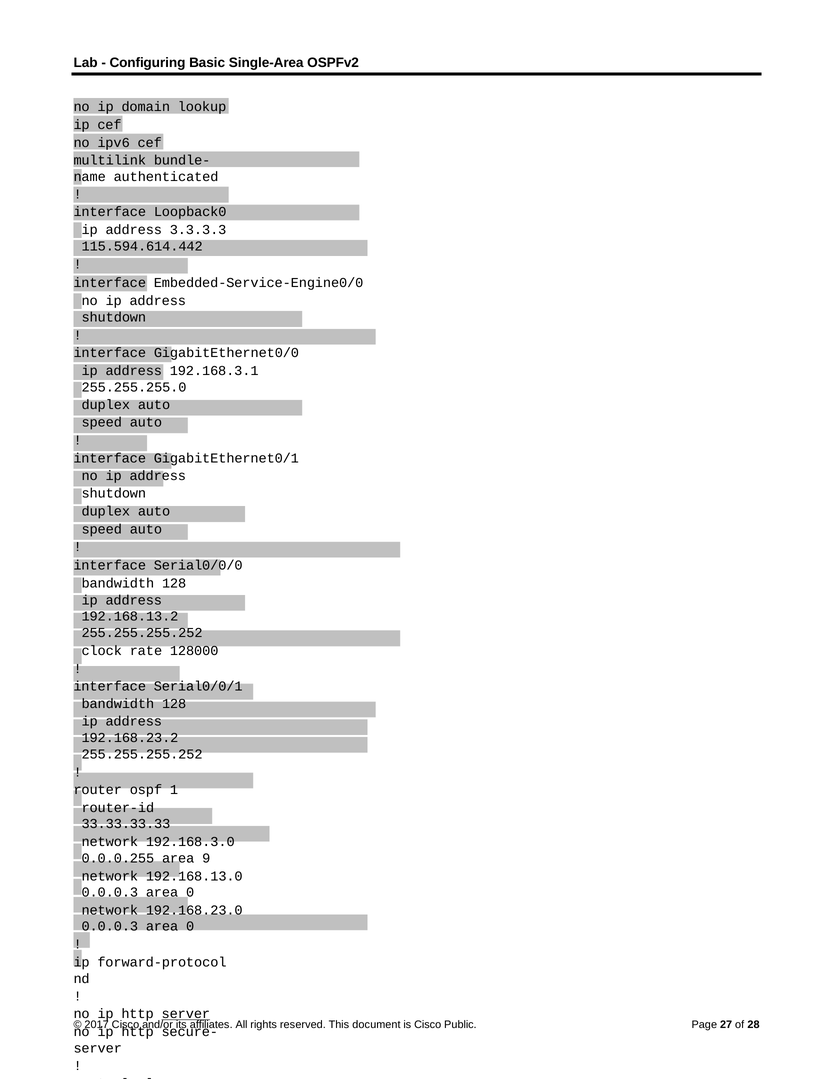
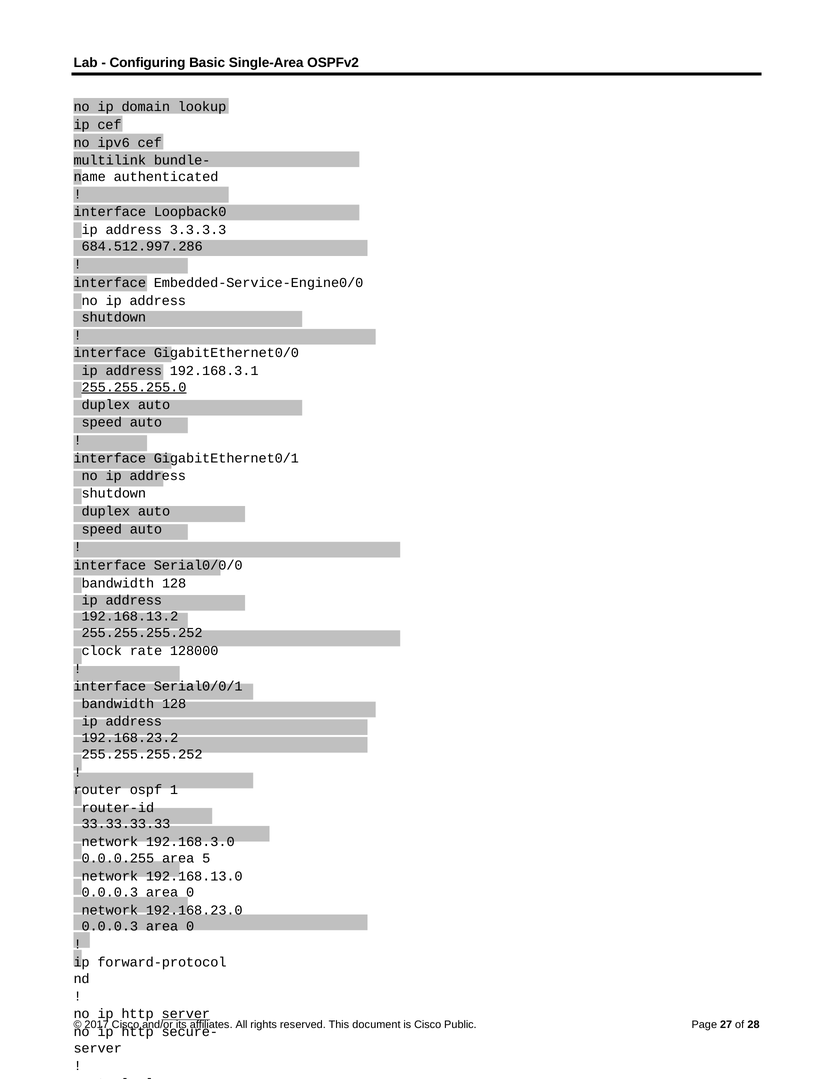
115.594.614.442: 115.594.614.442 -> 684.512.997.286
255.255.255.0 underline: none -> present
9: 9 -> 5
